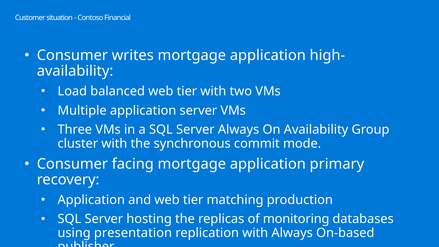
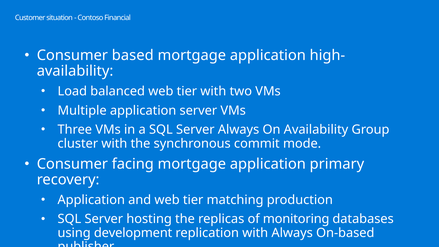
writes: writes -> based
presentation: presentation -> development
